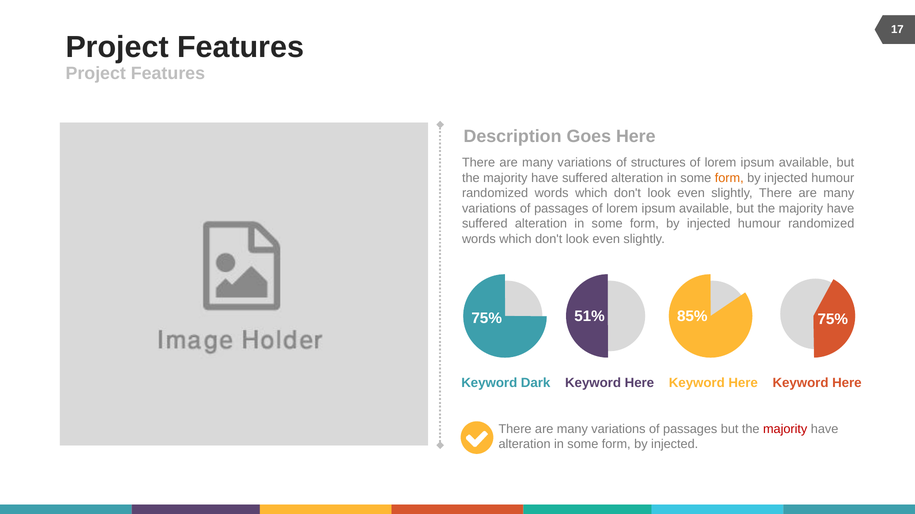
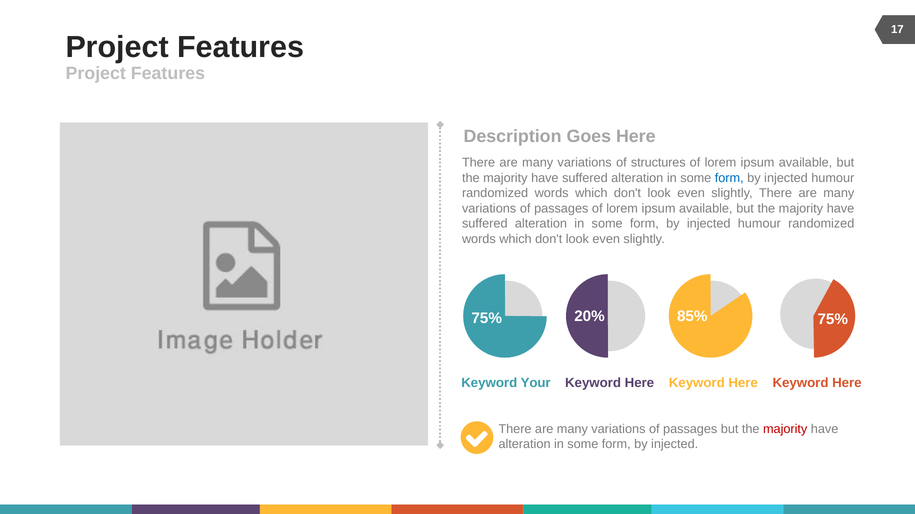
form at (729, 178) colour: orange -> blue
51%: 51% -> 20%
Dark: Dark -> Your
